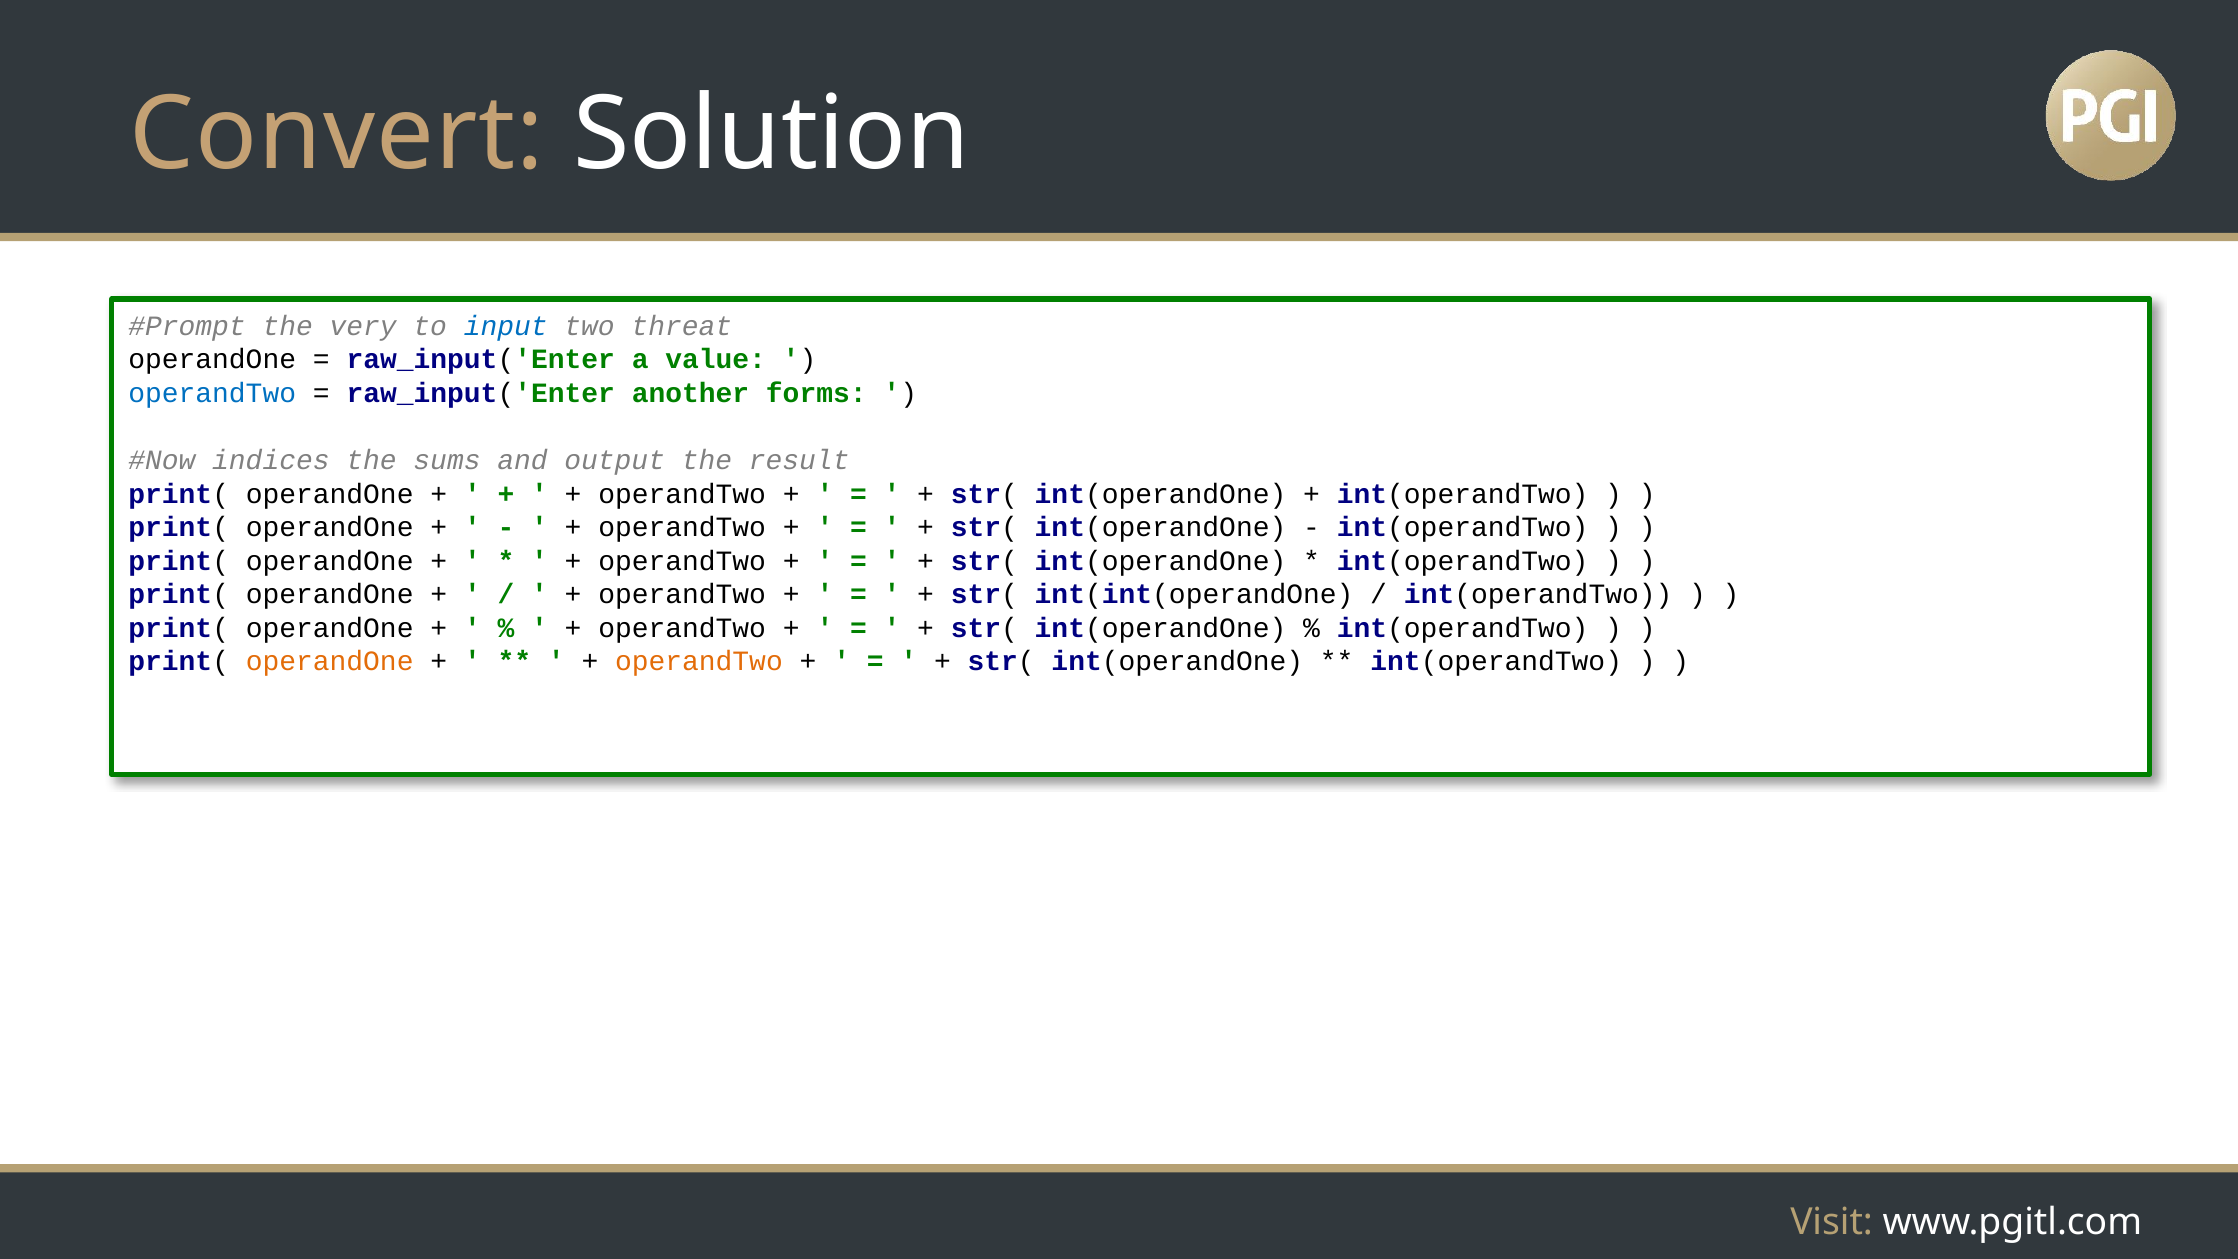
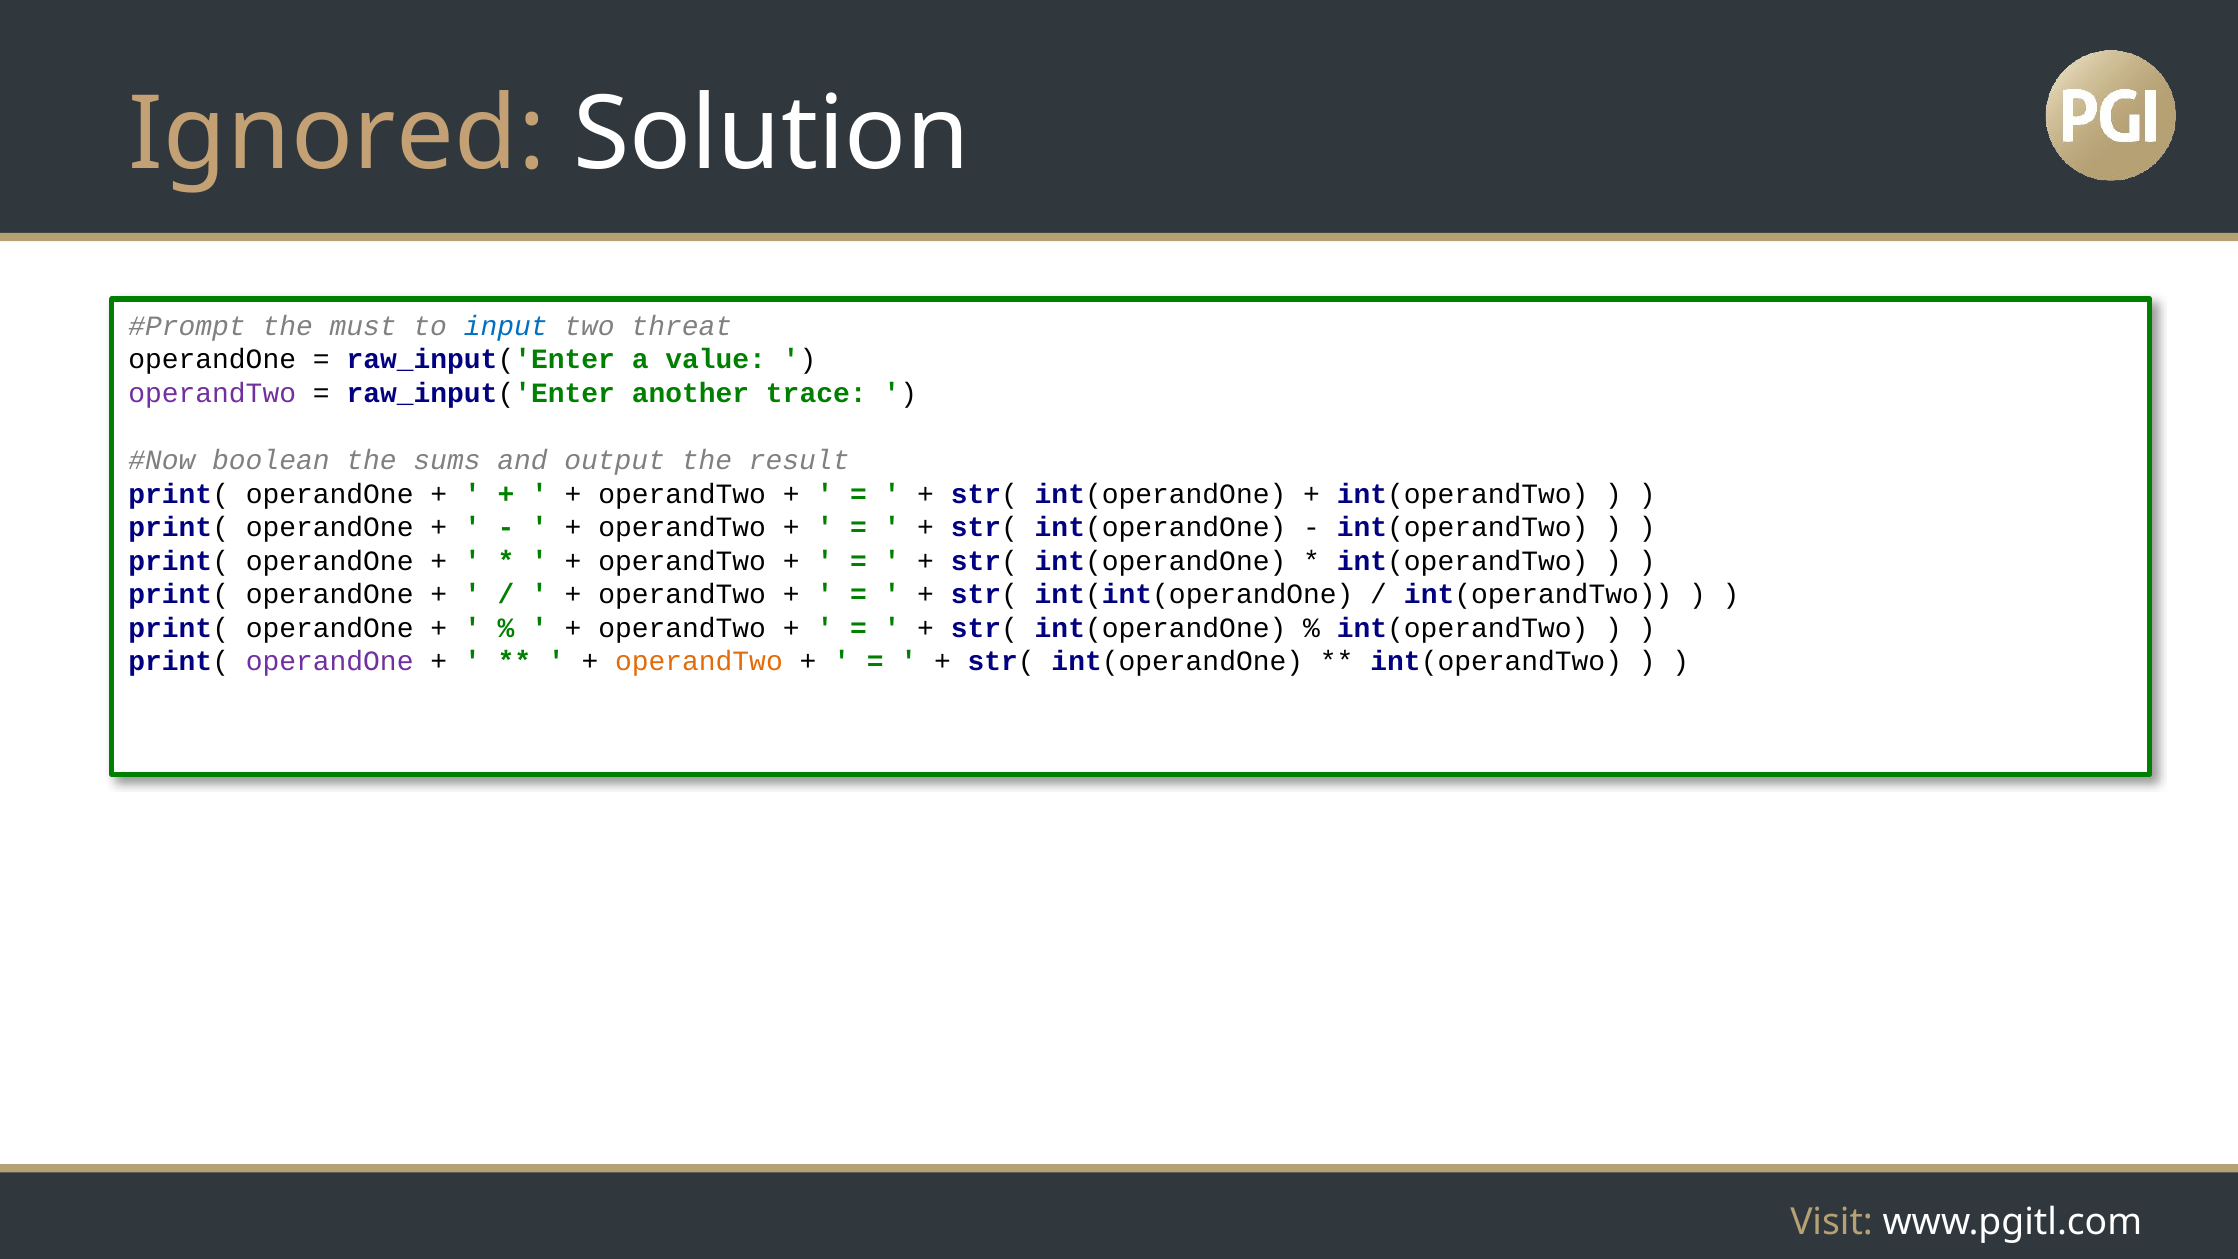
Convert: Convert -> Ignored
very: very -> must
operandTwo at (212, 393) colour: blue -> purple
forms: forms -> trace
indices: indices -> boolean
operandOne at (330, 662) colour: orange -> purple
